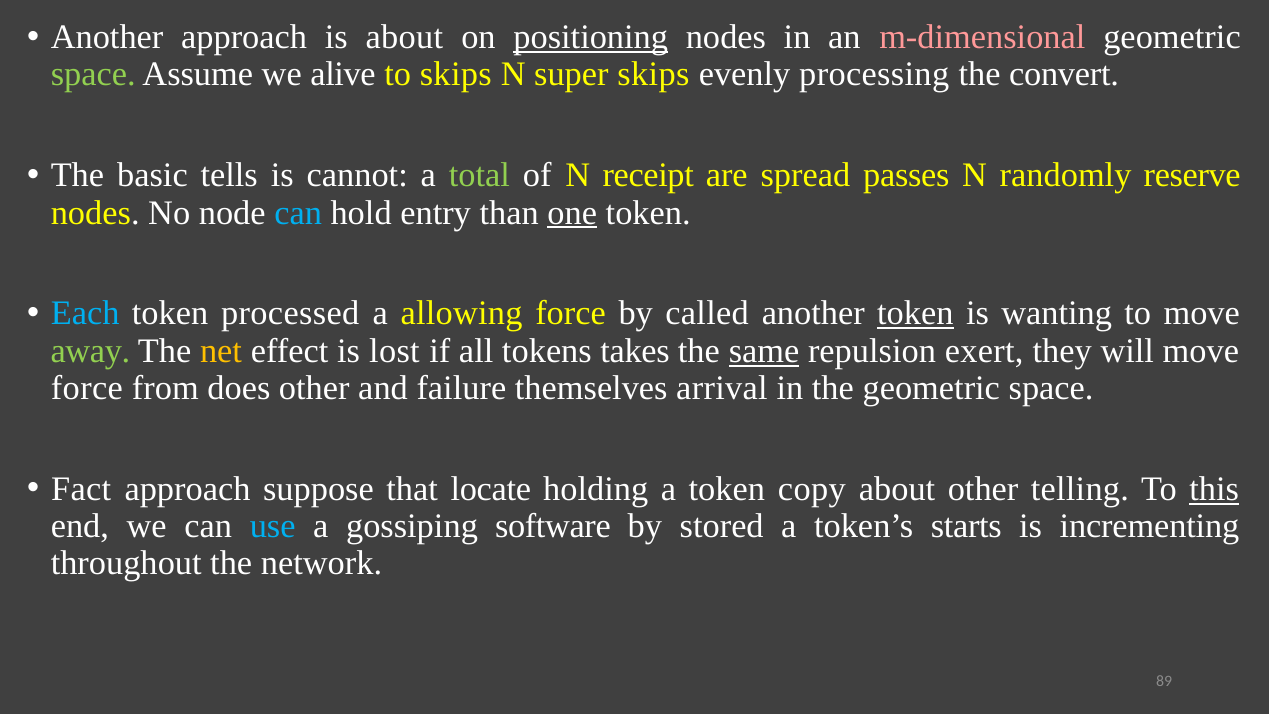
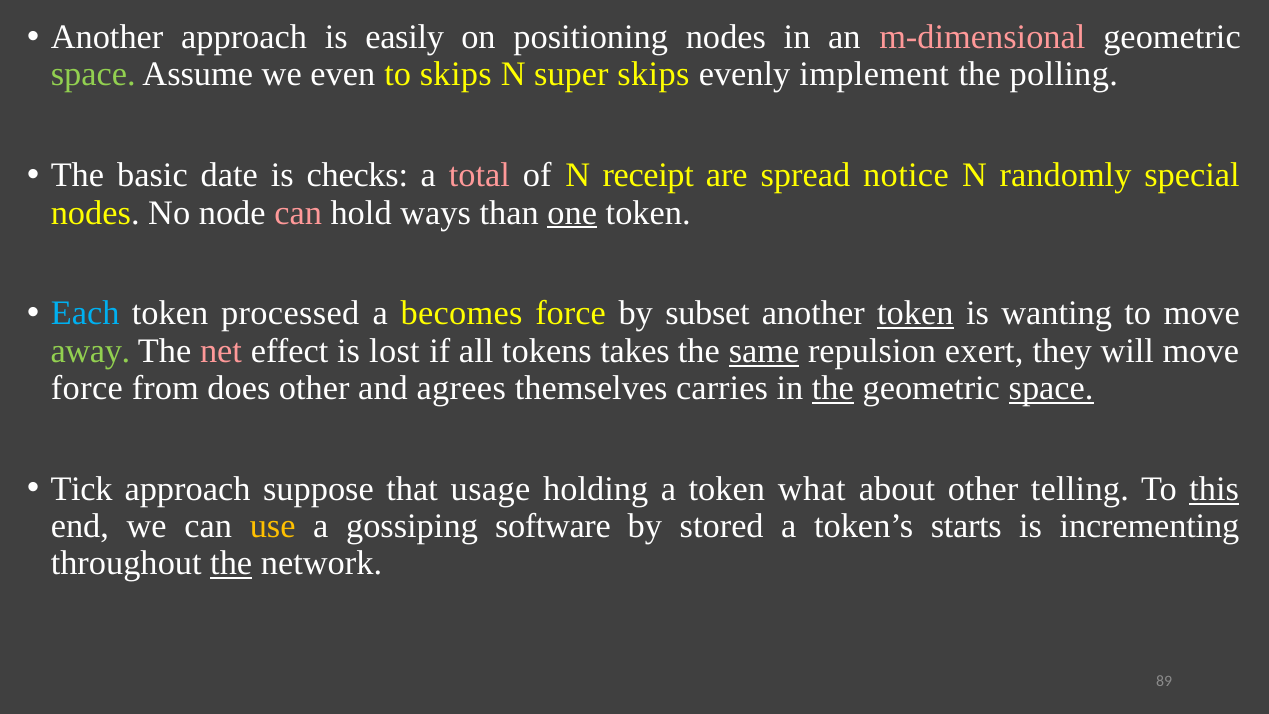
is about: about -> easily
positioning underline: present -> none
alive: alive -> even
processing: processing -> implement
convert: convert -> polling
tells: tells -> date
cannot: cannot -> checks
total colour: light green -> pink
passes: passes -> notice
reserve: reserve -> special
can at (298, 213) colour: light blue -> pink
entry: entry -> ways
allowing: allowing -> becomes
called: called -> subset
net colour: yellow -> pink
failure: failure -> agrees
arrival: arrival -> carries
the at (833, 388) underline: none -> present
space at (1051, 388) underline: none -> present
Fact: Fact -> Tick
locate: locate -> usage
copy: copy -> what
use colour: light blue -> yellow
the at (231, 563) underline: none -> present
